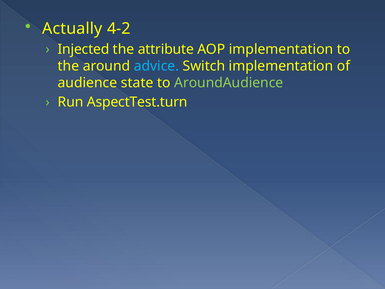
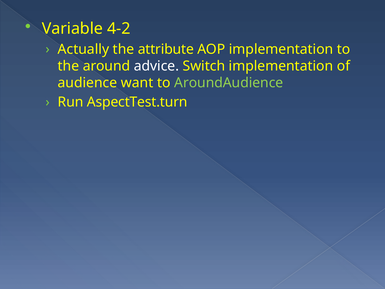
Actually: Actually -> Variable
Injected: Injected -> Actually
advice colour: light blue -> white
state: state -> want
